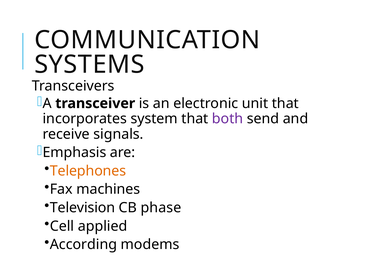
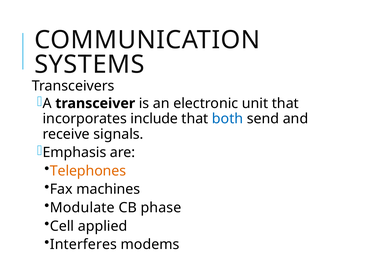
system: system -> include
both colour: purple -> blue
Television: Television -> Modulate
According: According -> Interferes
